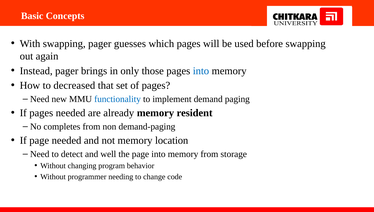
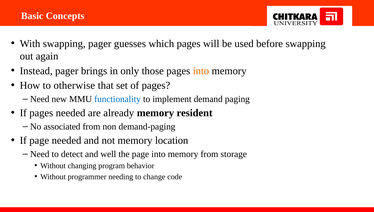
into at (201, 71) colour: blue -> orange
decreased: decreased -> otherwise
completes: completes -> associated
